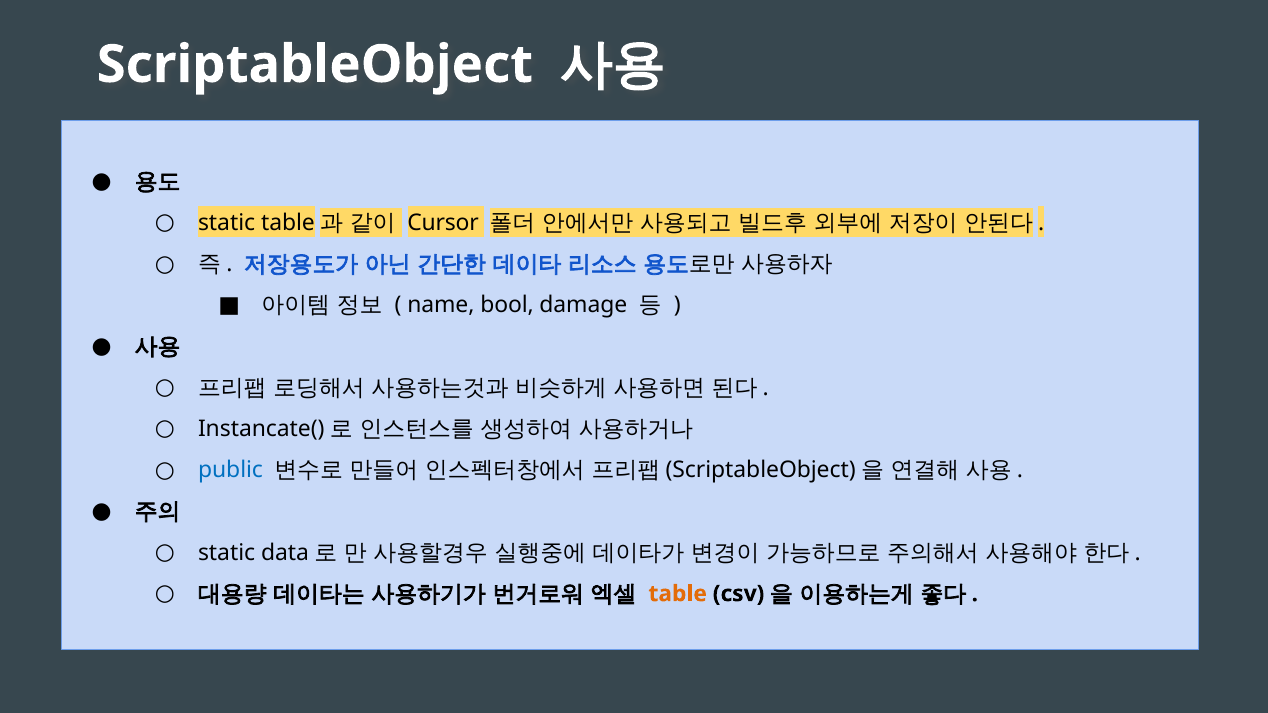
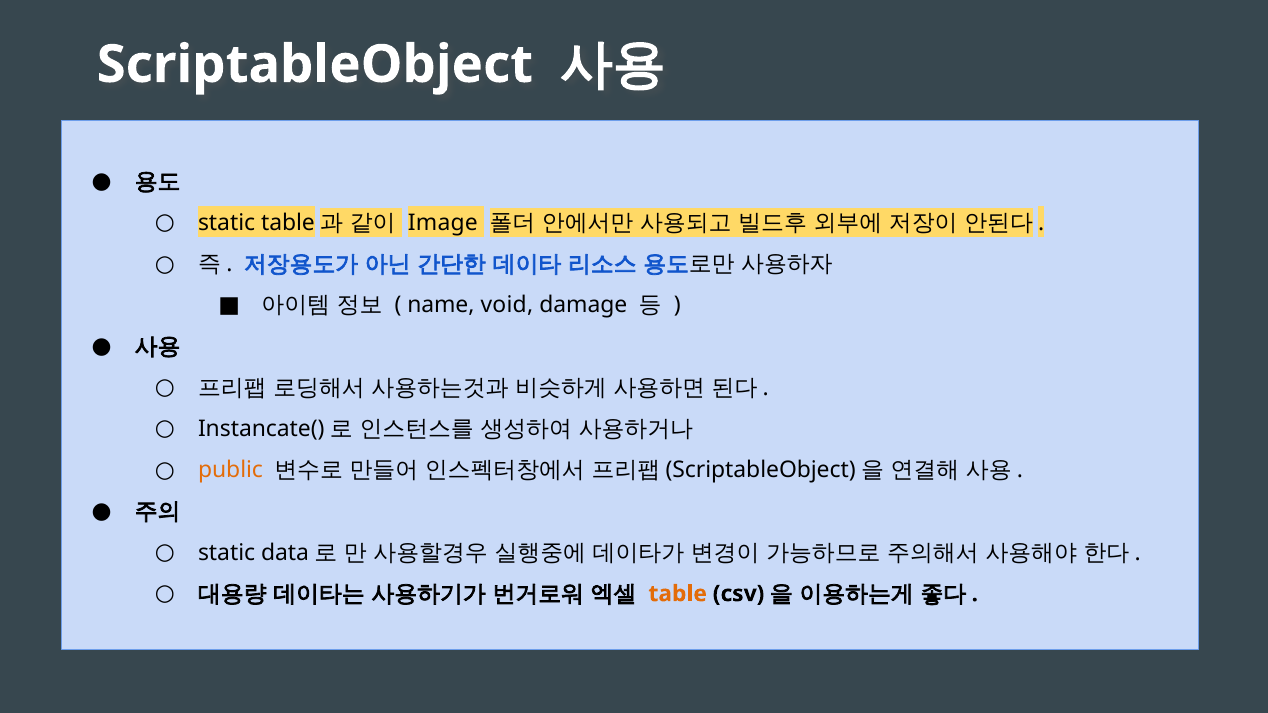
Cursor: Cursor -> Image
bool: bool -> void
public colour: blue -> orange
